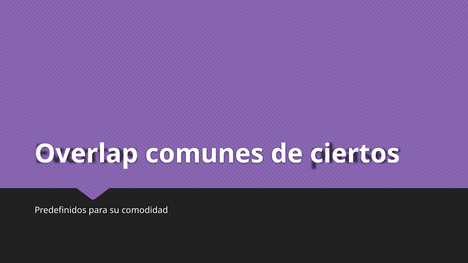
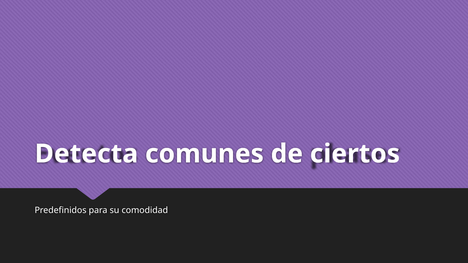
Overlap: Overlap -> Detecta
